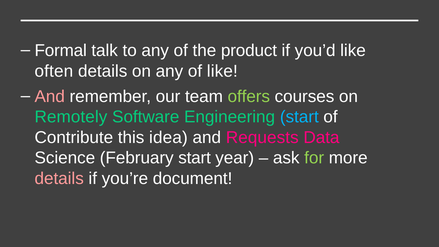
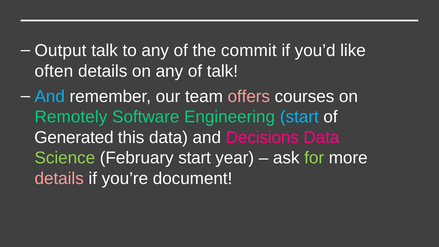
Formal: Formal -> Output
product: product -> commit
of like: like -> talk
And at (50, 96) colour: pink -> light blue
offers colour: light green -> pink
Contribute: Contribute -> Generated
this idea: idea -> data
Requests: Requests -> Decisions
Science colour: white -> light green
